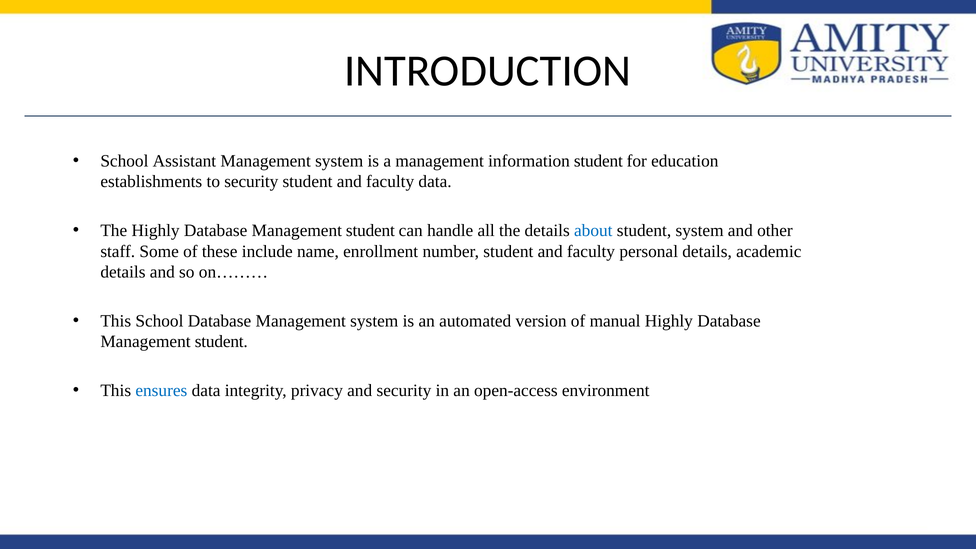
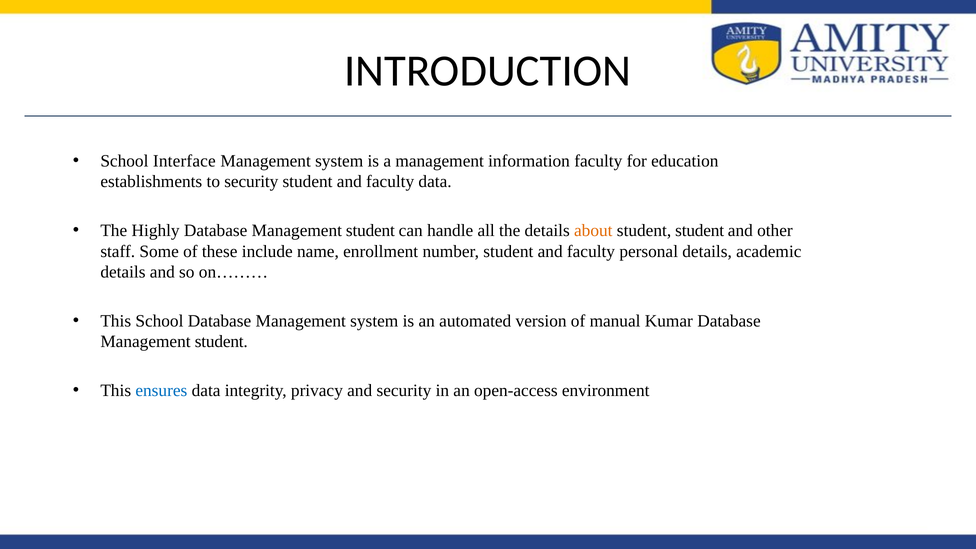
Assistant: Assistant -> Interface
information student: student -> faculty
about colour: blue -> orange
student system: system -> student
manual Highly: Highly -> Kumar
